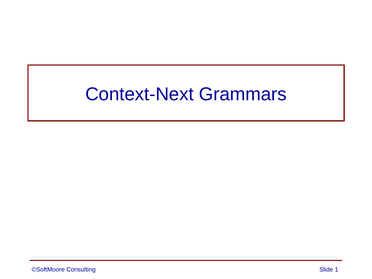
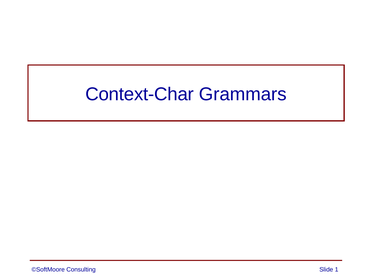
Context-Next: Context-Next -> Context-Char
